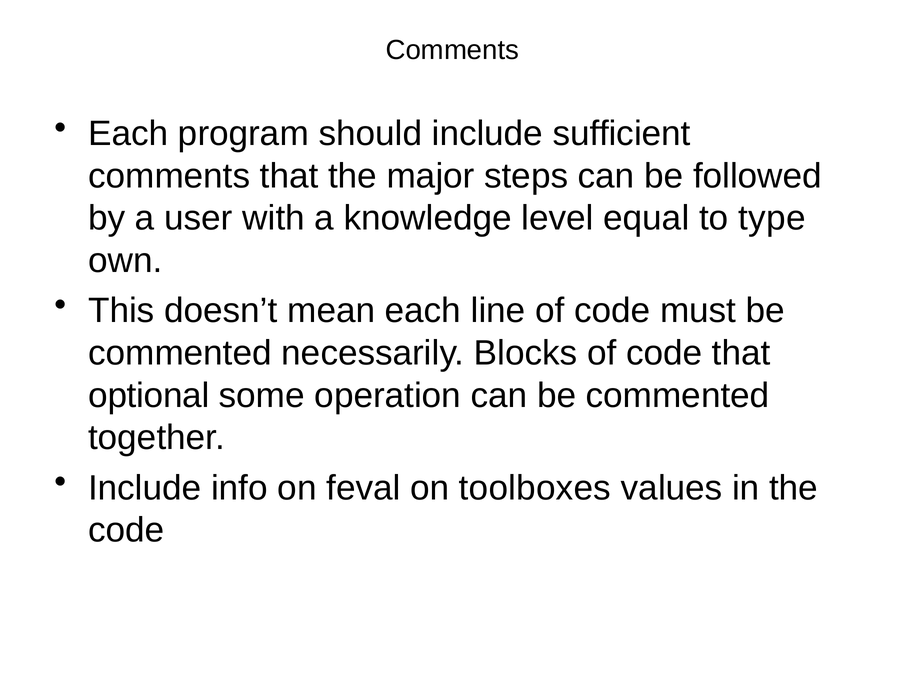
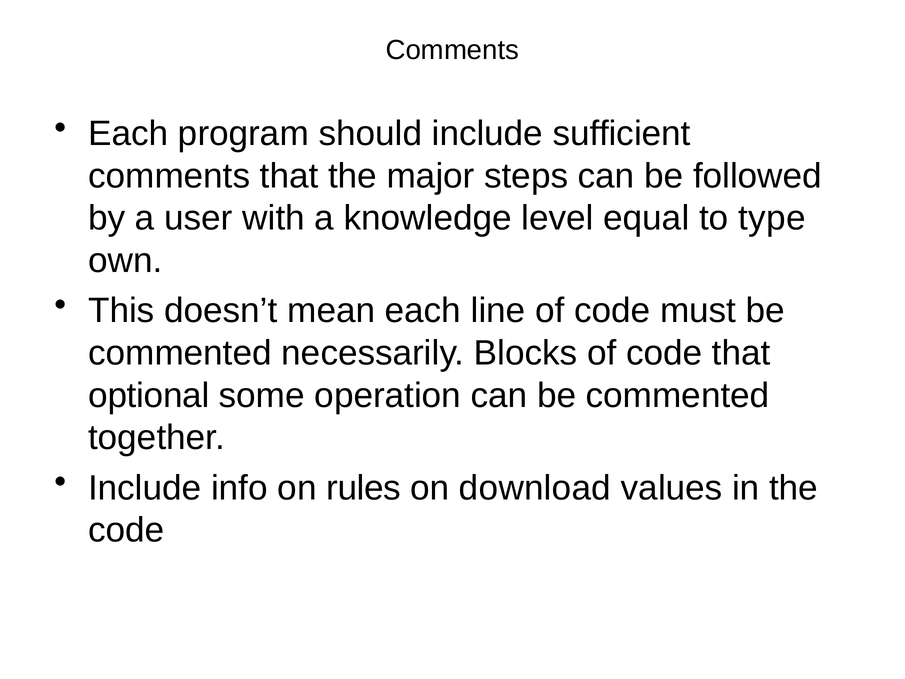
feval: feval -> rules
toolboxes: toolboxes -> download
